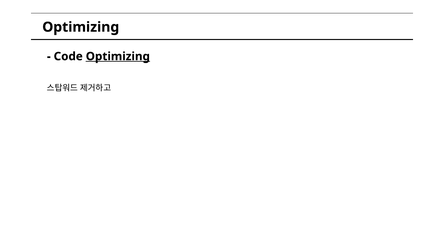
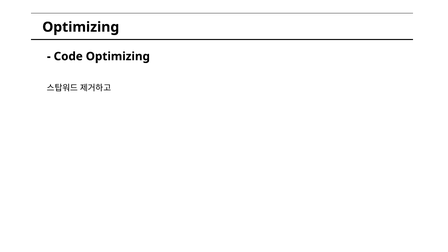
Optimizing at (118, 56) underline: present -> none
